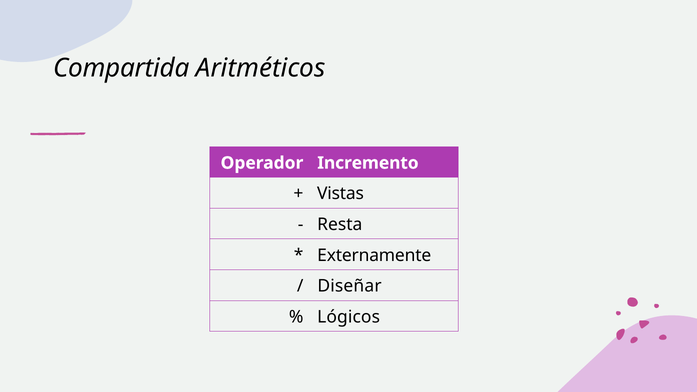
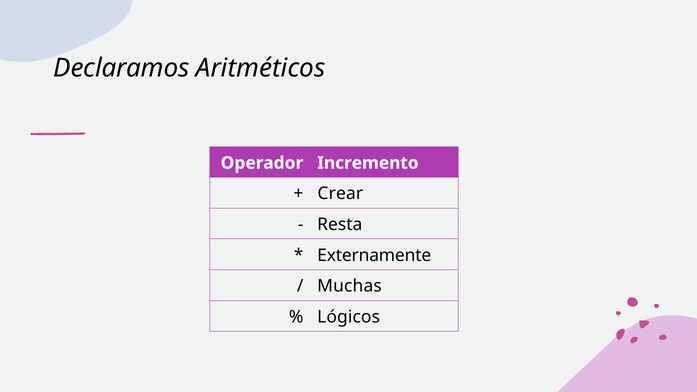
Compartida: Compartida -> Declaramos
Vistas: Vistas -> Crear
Diseñar: Diseñar -> Muchas
